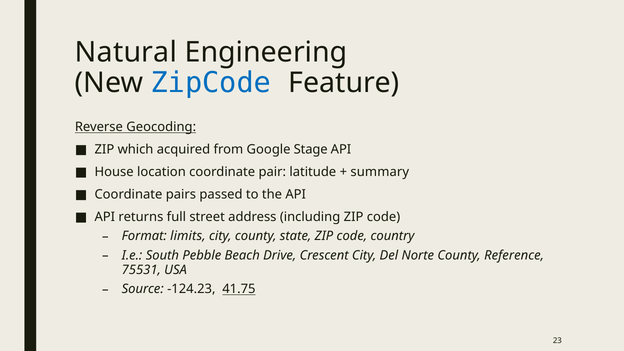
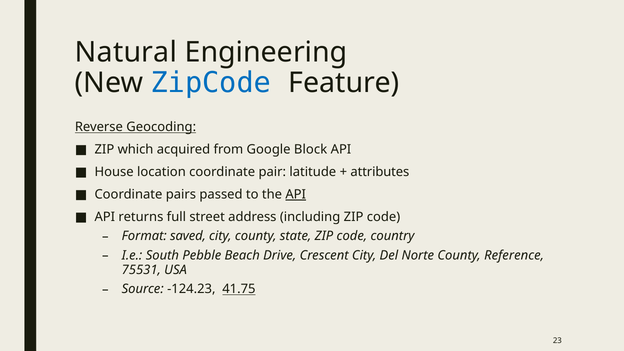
Stage: Stage -> Block
summary: summary -> attributes
API at (296, 194) underline: none -> present
limits: limits -> saved
